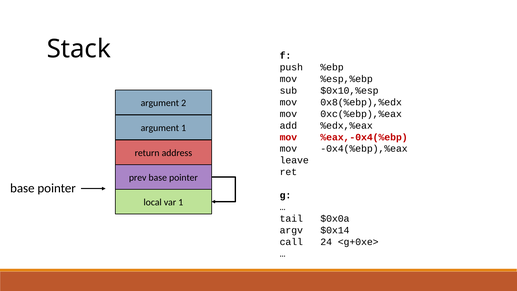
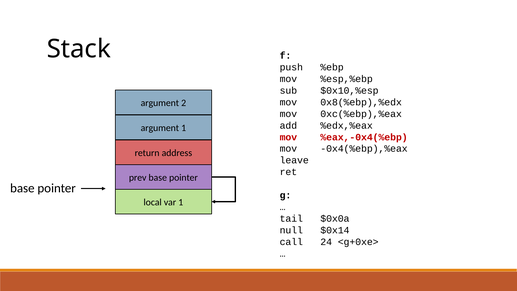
argv: argv -> null
